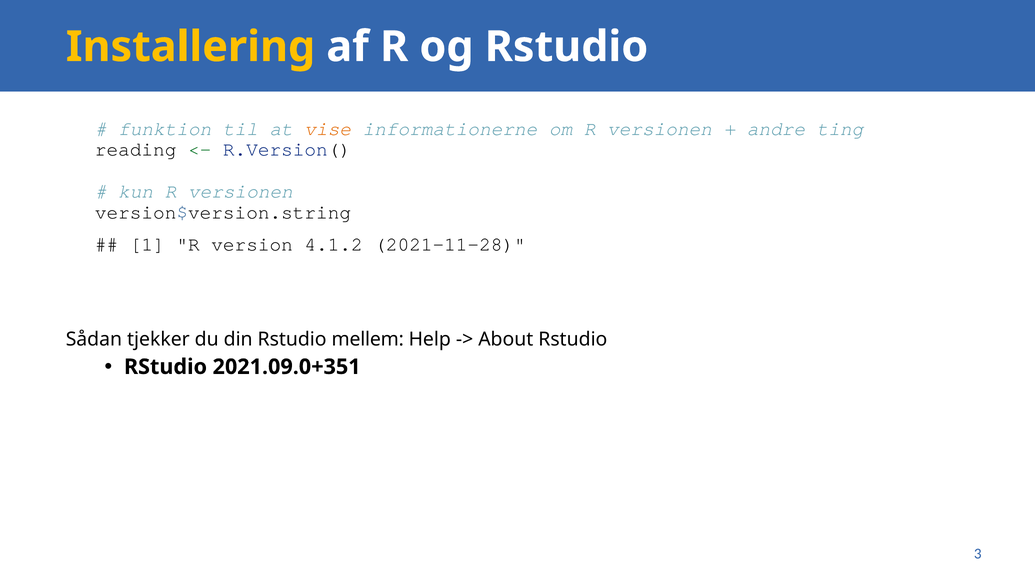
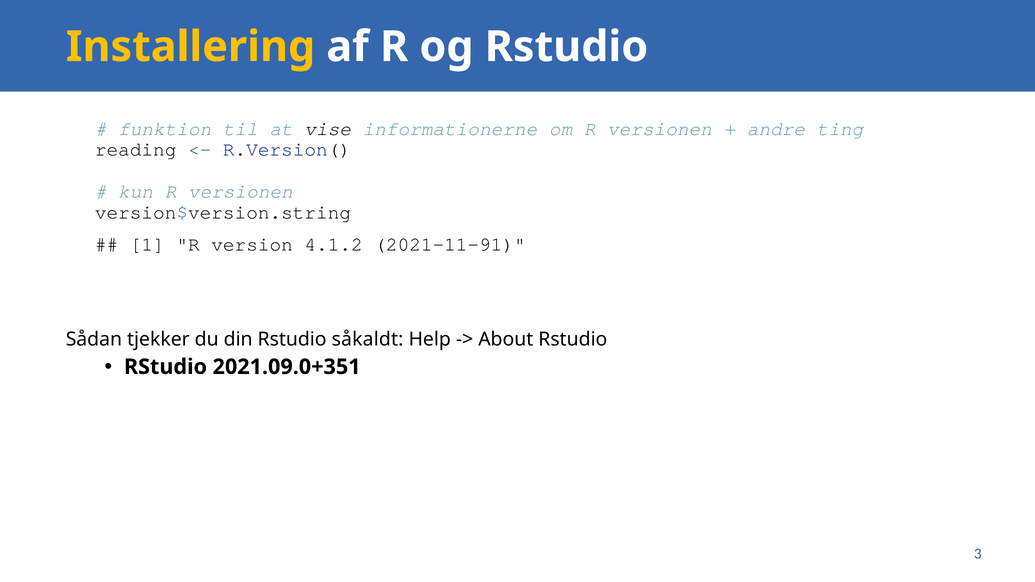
vise colour: orange -> black
2021-11-28: 2021-11-28 -> 2021-11-91
mellem: mellem -> såkaldt
